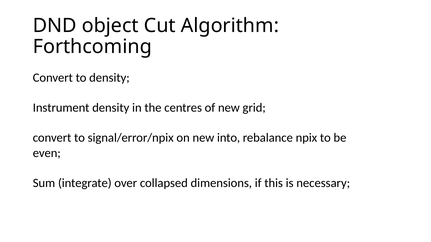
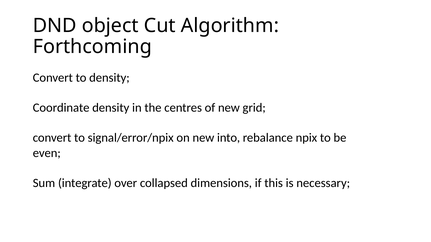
Instrument: Instrument -> Coordinate
